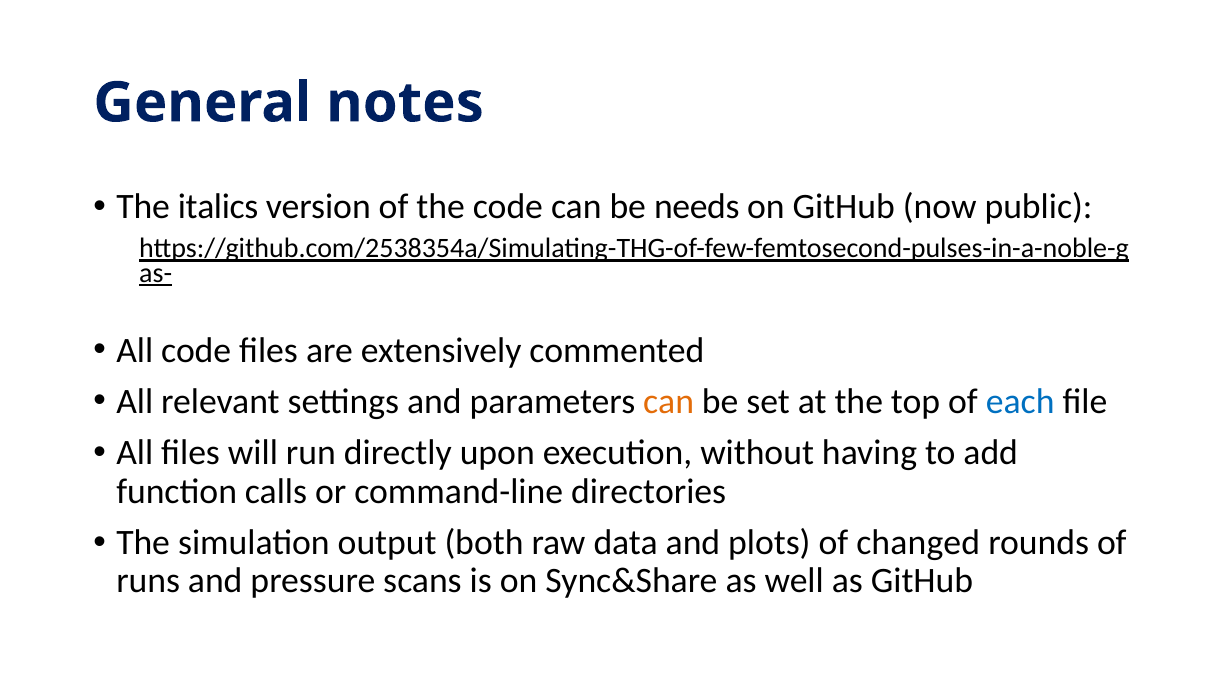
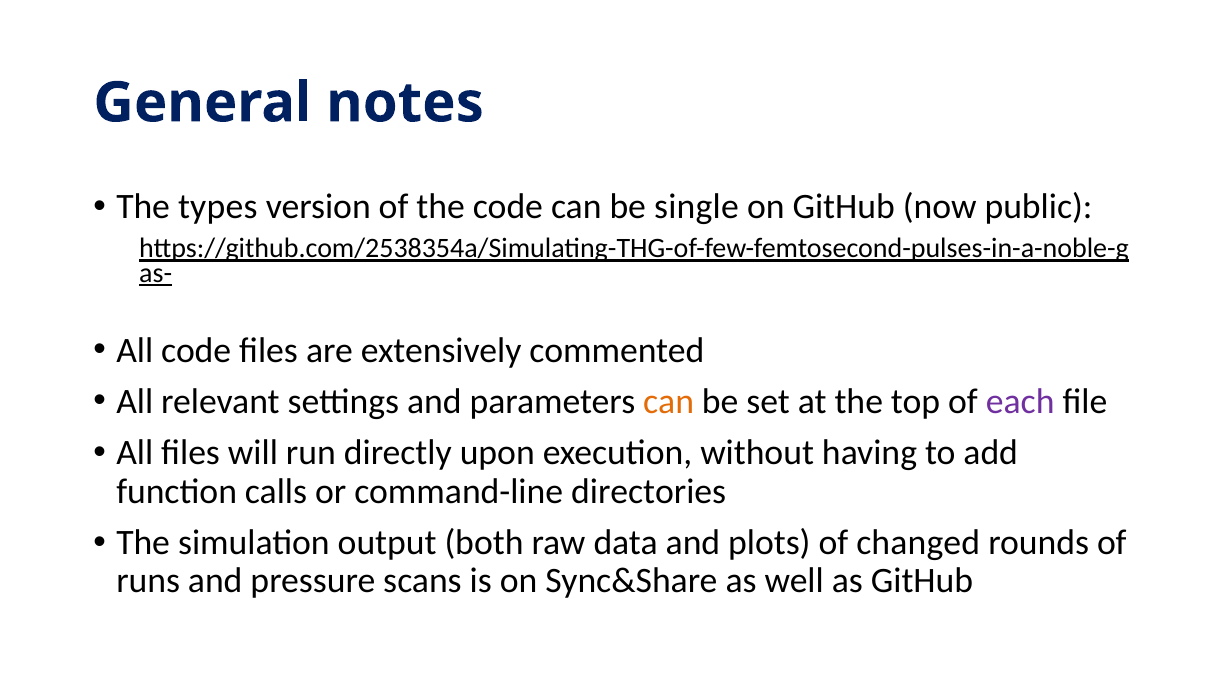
italics: italics -> types
needs: needs -> single
each colour: blue -> purple
